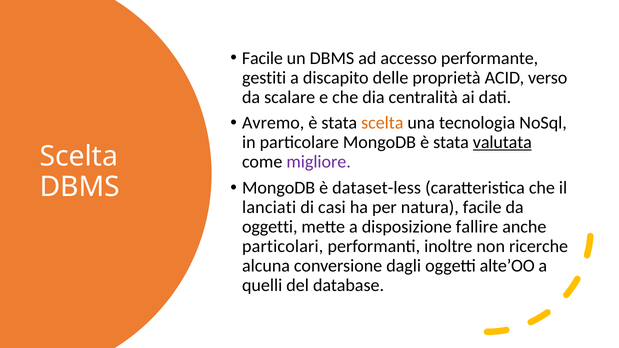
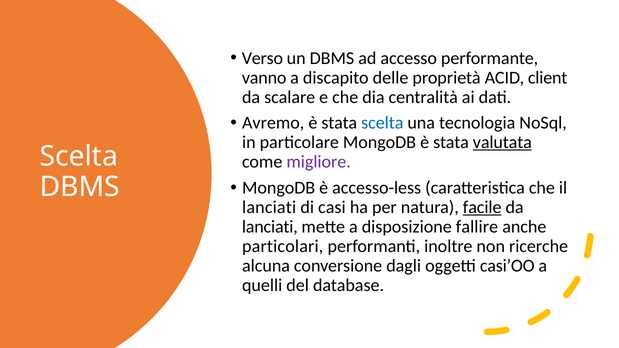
Facile at (262, 58): Facile -> Verso
gestiti: gestiti -> vanno
verso: verso -> client
scelta at (382, 123) colour: orange -> blue
dataset-less: dataset-less -> accesso-less
facile at (482, 207) underline: none -> present
oggetti at (270, 227): oggetti -> lanciati
alte’OO: alte’OO -> casi’OO
